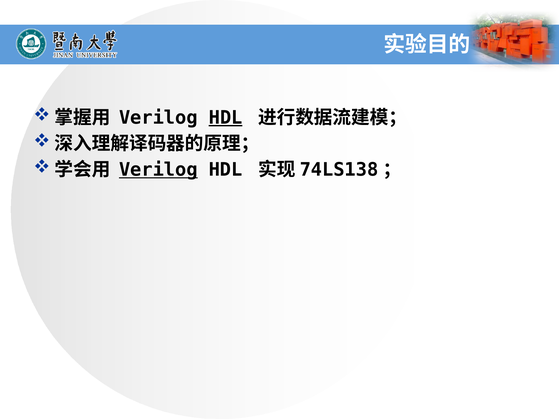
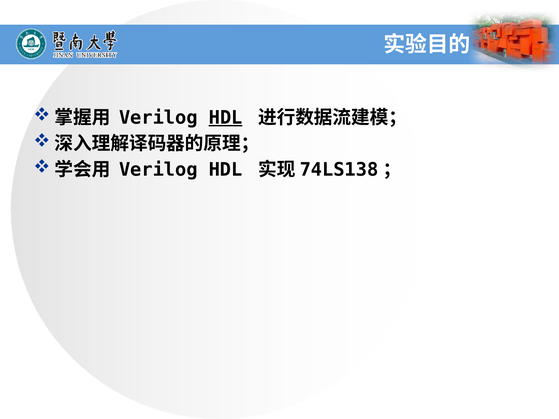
Verilog at (158, 170) underline: present -> none
